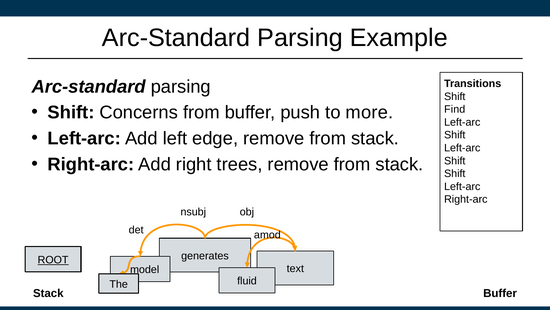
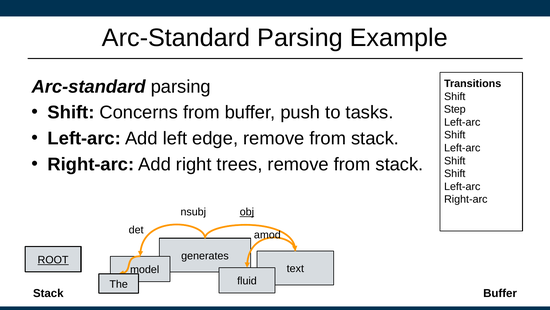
more: more -> tasks
Find: Find -> Step
obj underline: none -> present
